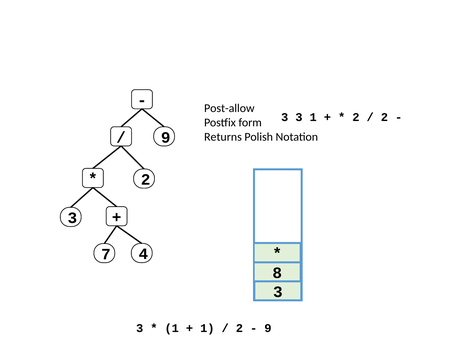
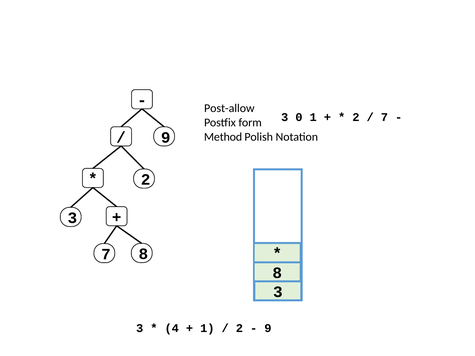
3 3: 3 -> 0
2 at (384, 117): 2 -> 7
Returns: Returns -> Method
7 4: 4 -> 8
1 at (172, 328): 1 -> 4
